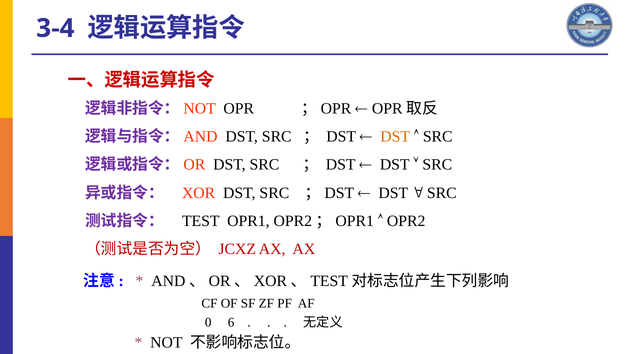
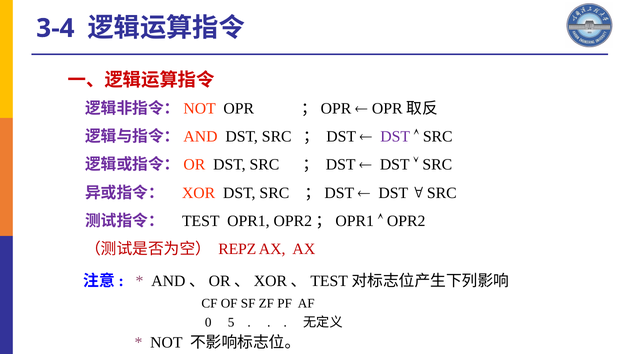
DST at (395, 137) colour: orange -> purple
JCXZ: JCXZ -> REPZ
6: 6 -> 5
